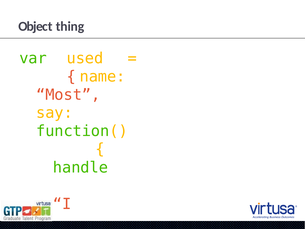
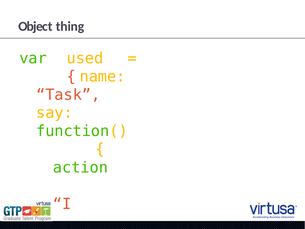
Most: Most -> Task
handle: handle -> action
